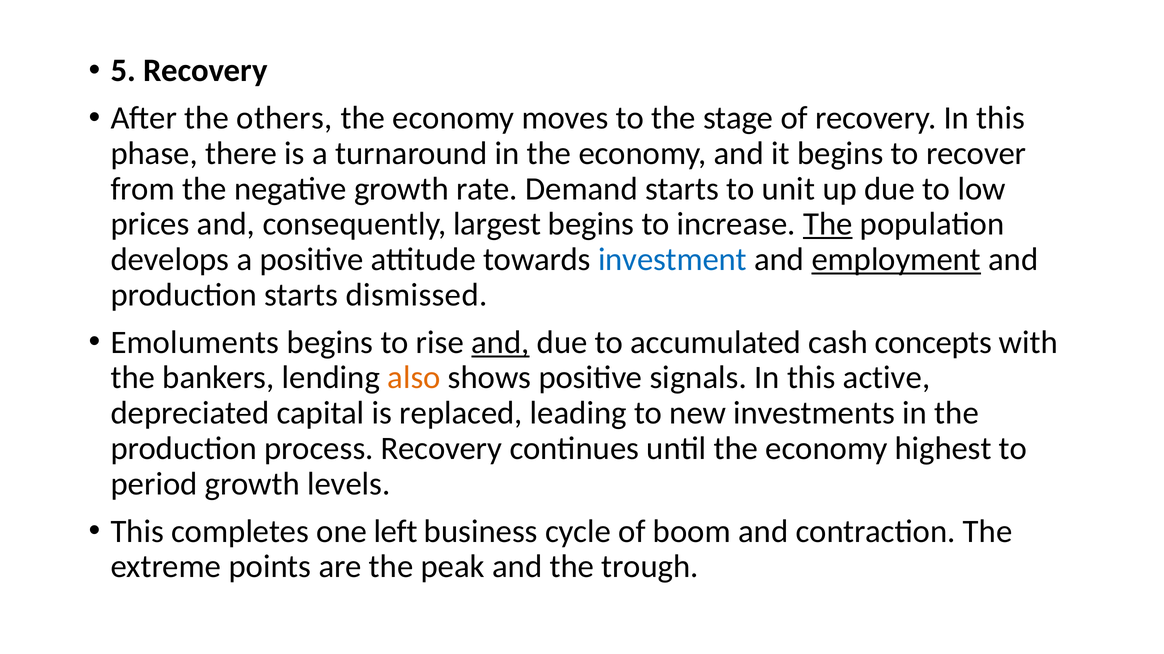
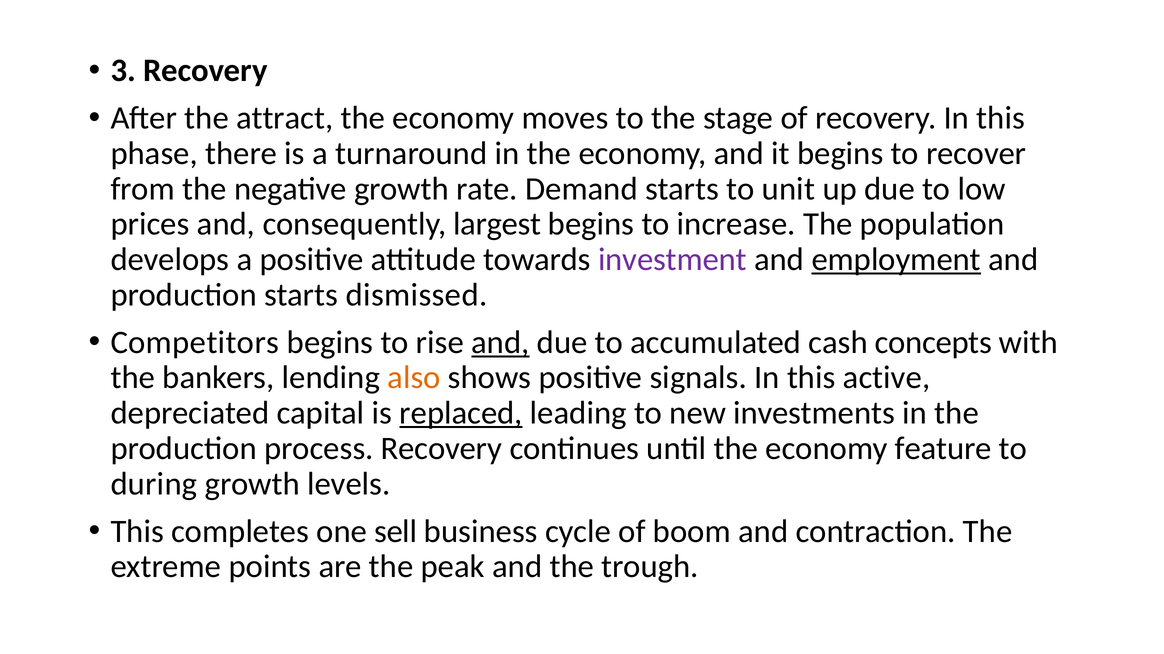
5: 5 -> 3
others: others -> attract
The at (828, 224) underline: present -> none
investment colour: blue -> purple
Emoluments: Emoluments -> Competitors
replaced underline: none -> present
highest: highest -> feature
period: period -> during
left: left -> sell
